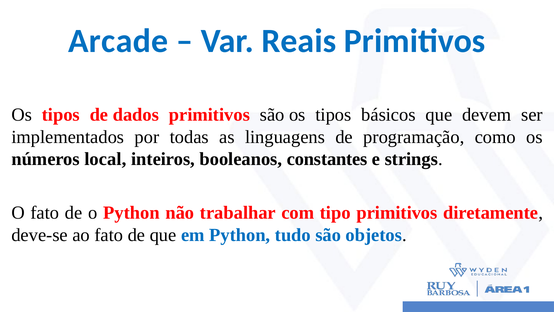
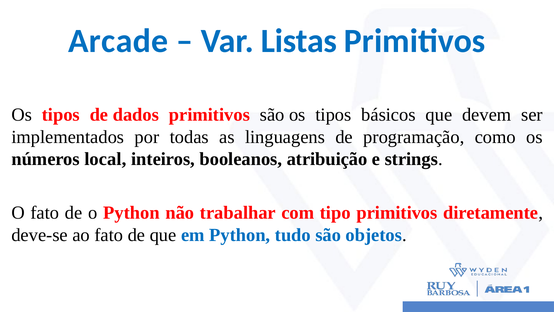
Reais: Reais -> Listas
constantes: constantes -> atribuição
